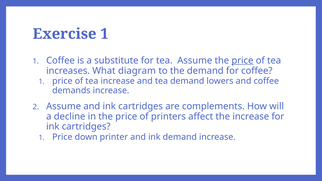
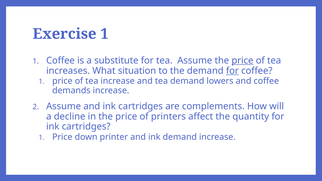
diagram: diagram -> situation
for at (232, 71) underline: none -> present
the increase: increase -> quantity
